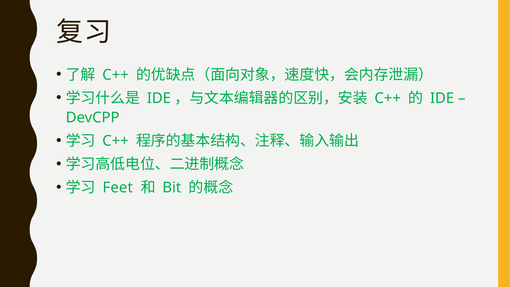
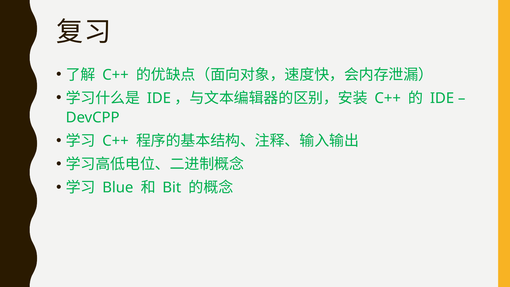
Feet: Feet -> Blue
